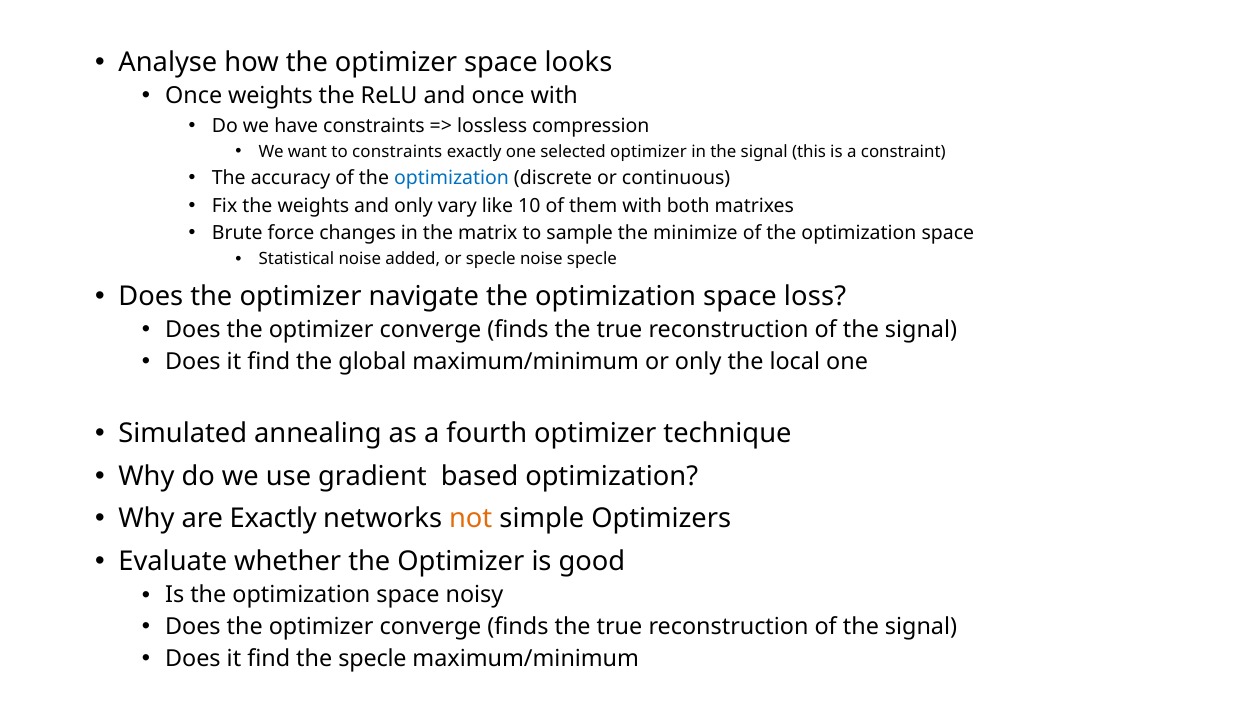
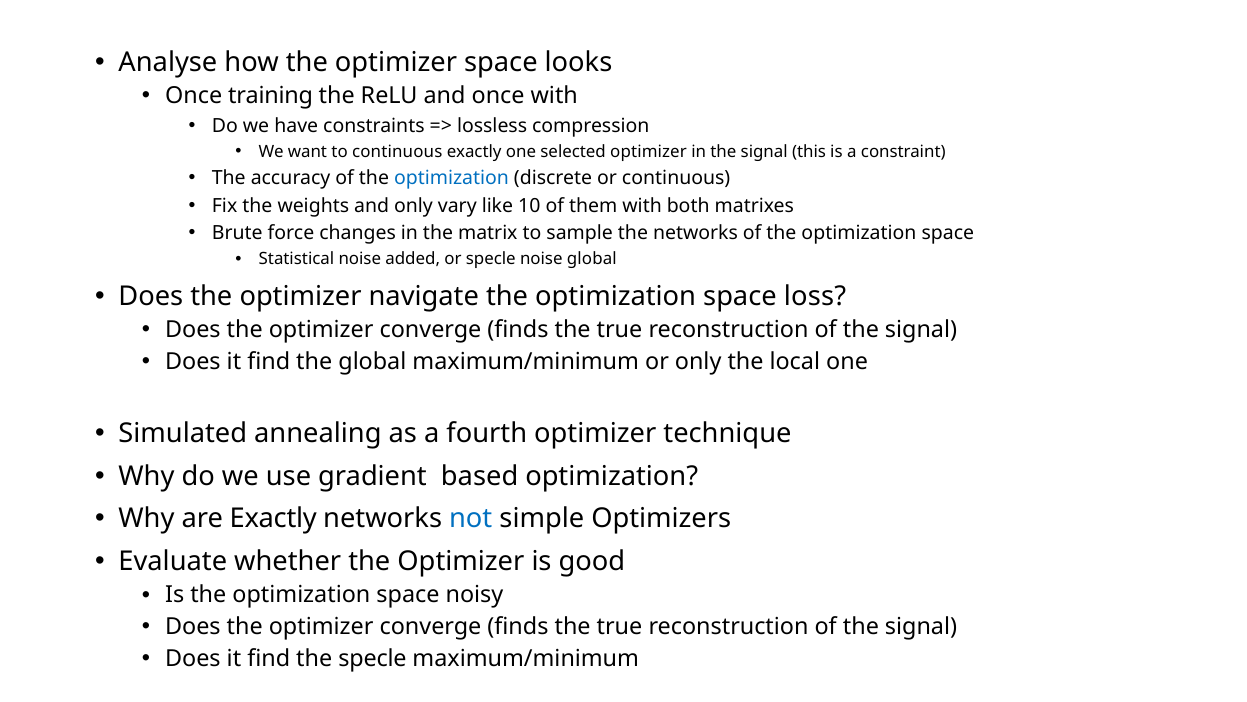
Once weights: weights -> training
to constraints: constraints -> continuous
the minimize: minimize -> networks
noise specle: specle -> global
not colour: orange -> blue
